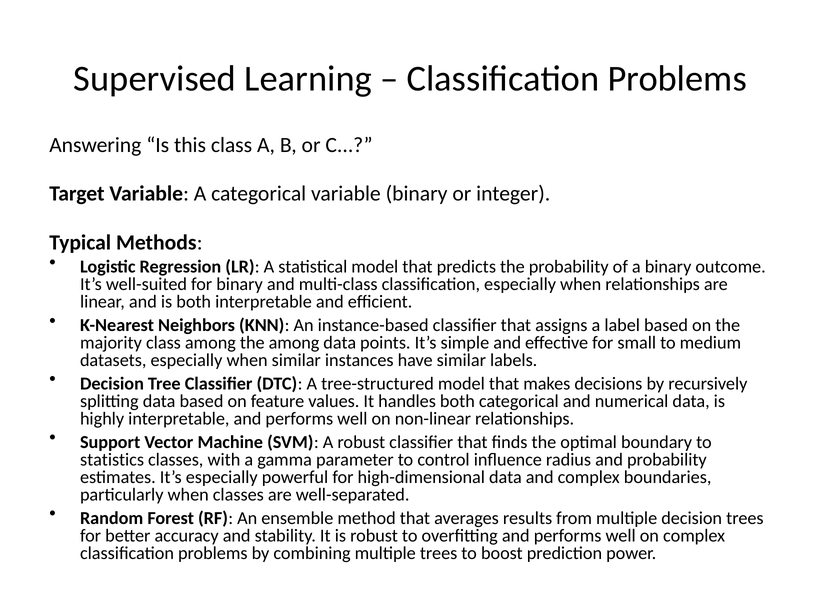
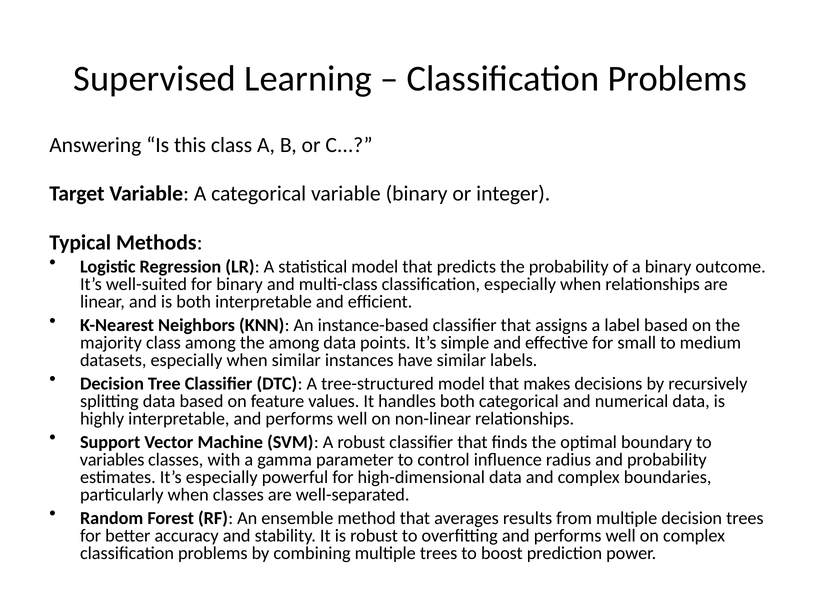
statistics: statistics -> variables
